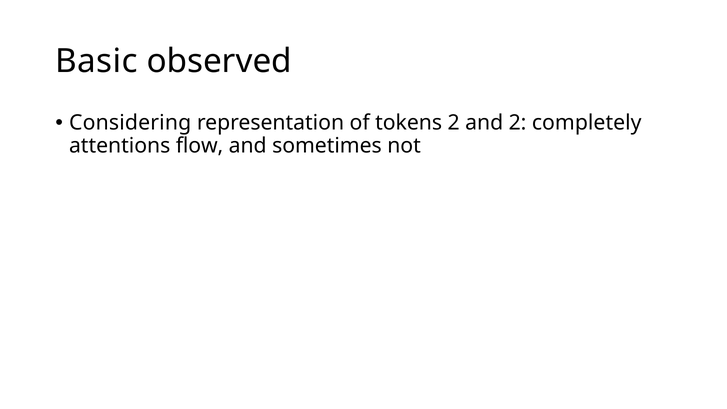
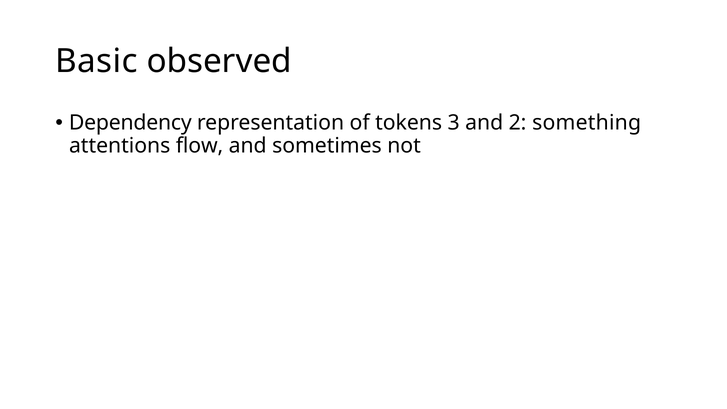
Considering: Considering -> Dependency
tokens 2: 2 -> 3
completely: completely -> something
